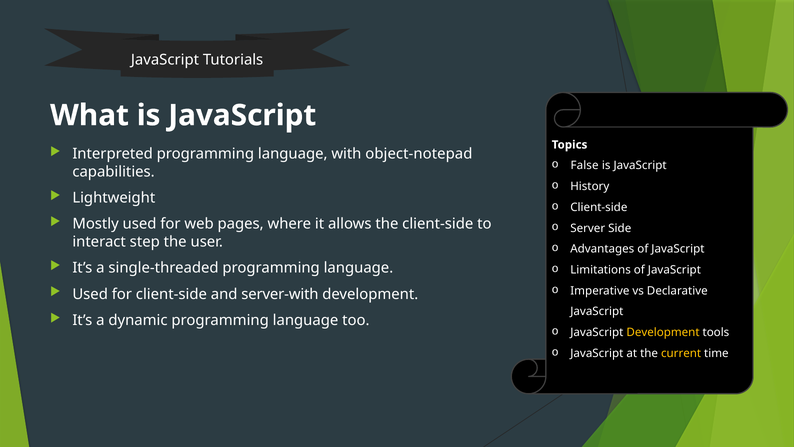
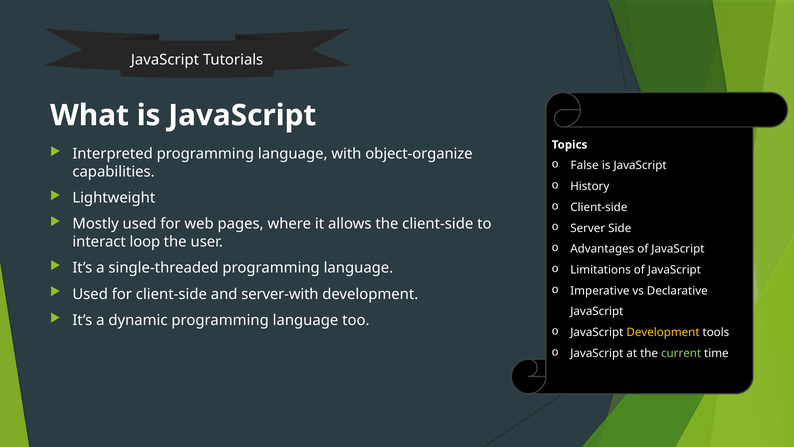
object-notepad: object-notepad -> object-organize
step: step -> loop
current colour: yellow -> light green
